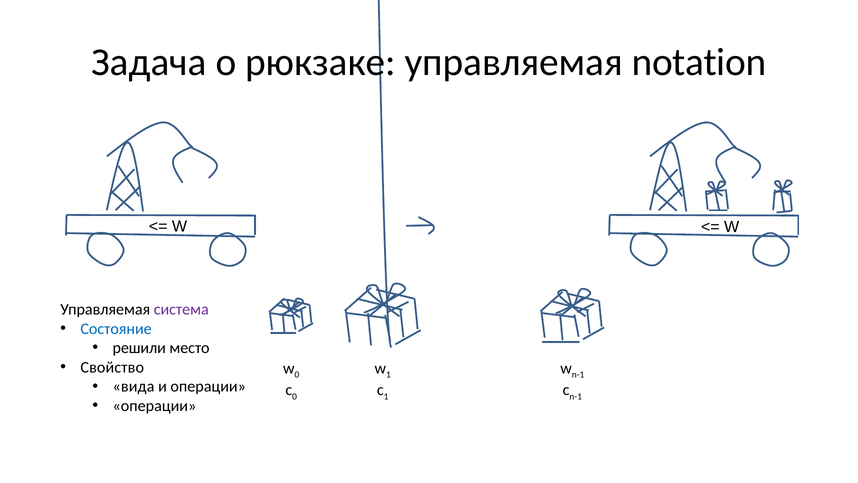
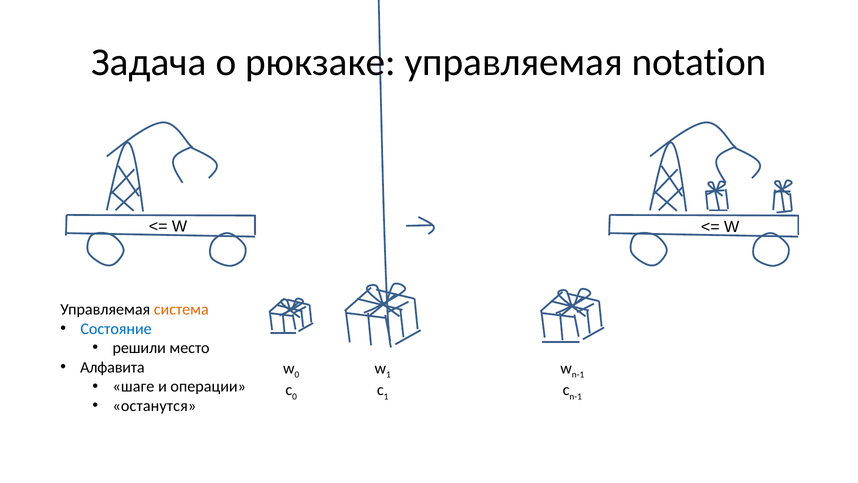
система colour: purple -> orange
Свойство: Свойство -> Алфавита
вида: вида -> шаге
операции at (154, 406): операции -> останутся
